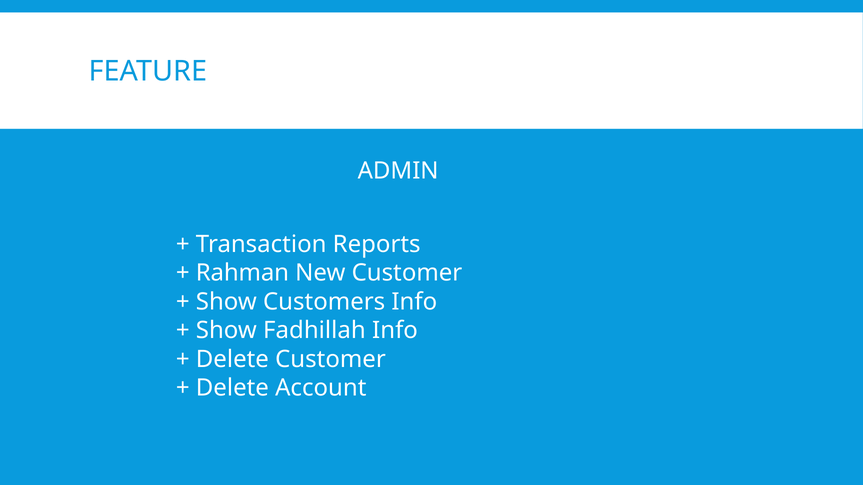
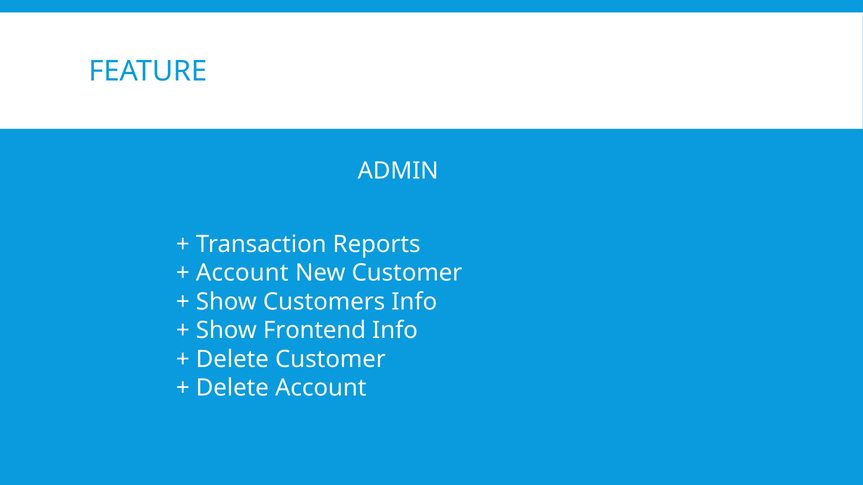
Rahman at (242, 273): Rahman -> Account
Fadhillah: Fadhillah -> Frontend
